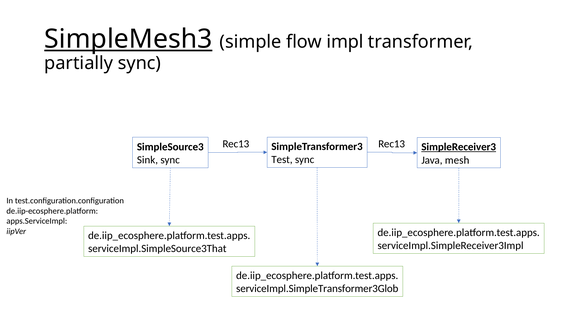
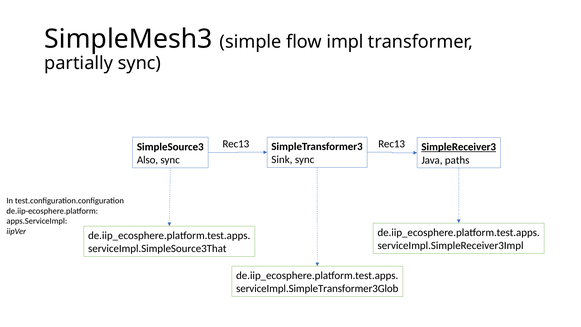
SimpleMesh3 underline: present -> none
Test: Test -> Sink
Sink: Sink -> Also
mesh: mesh -> paths
